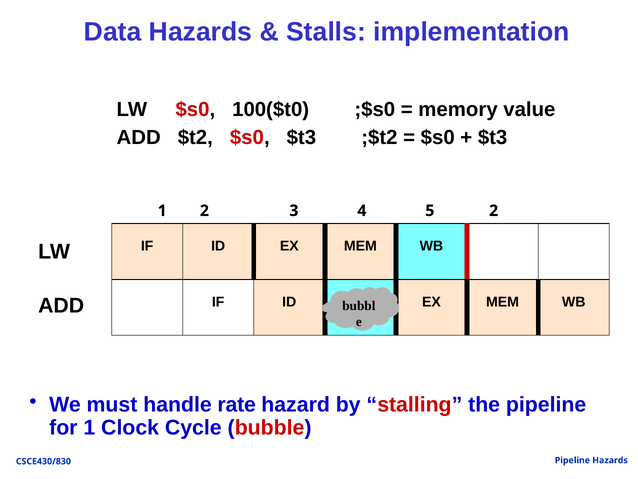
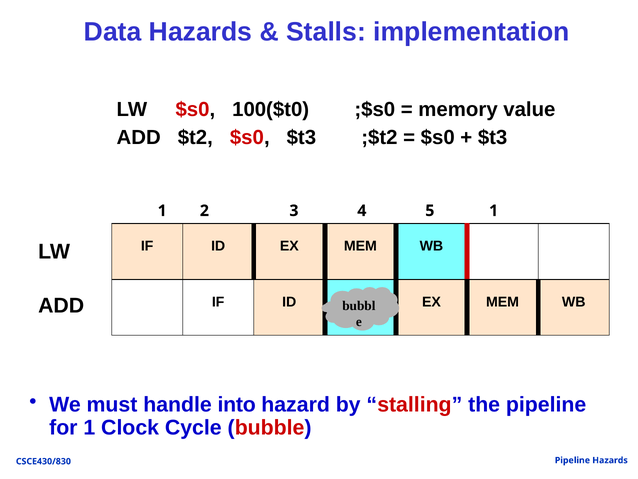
5 2: 2 -> 1
rate: rate -> into
